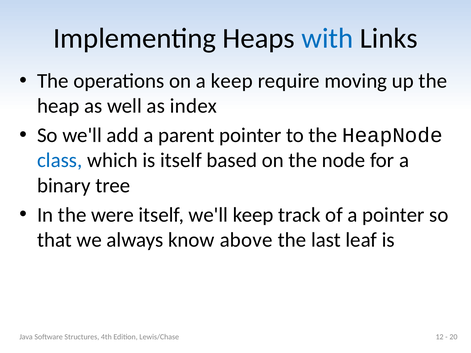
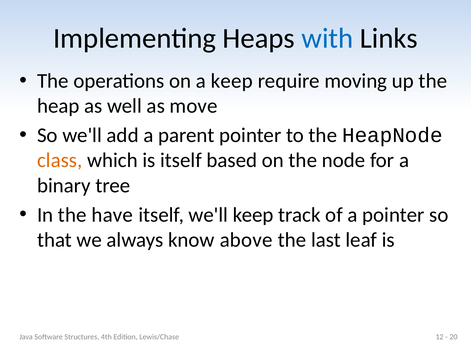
index: index -> move
class colour: blue -> orange
were: were -> have
